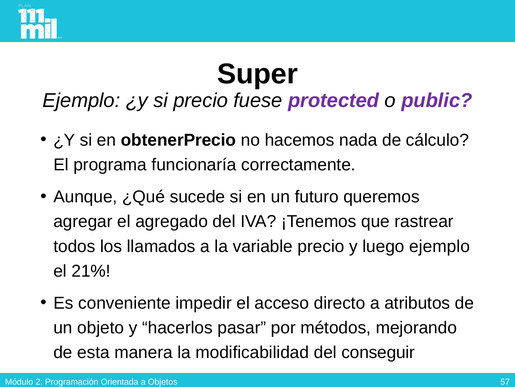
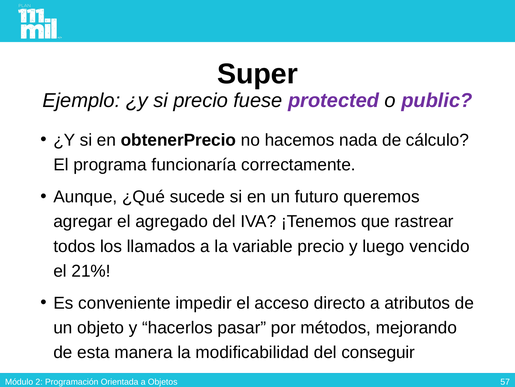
luego ejemplo: ejemplo -> vencido
